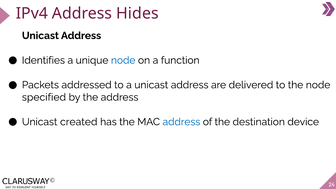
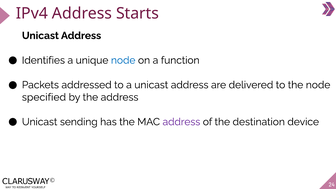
Hides: Hides -> Starts
created: created -> sending
address at (181, 122) colour: blue -> purple
